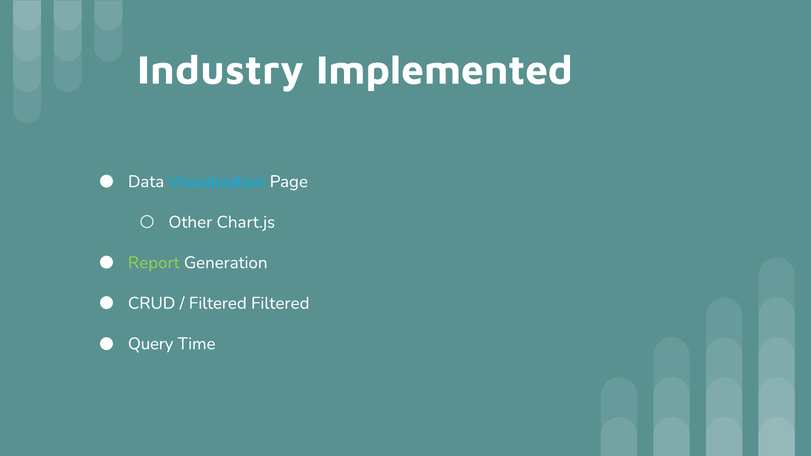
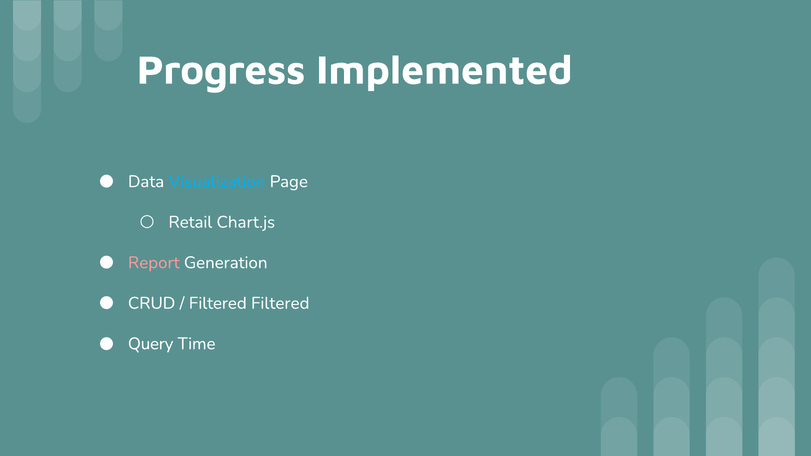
Industry: Industry -> Progress
Other: Other -> Retail
Report colour: light green -> pink
